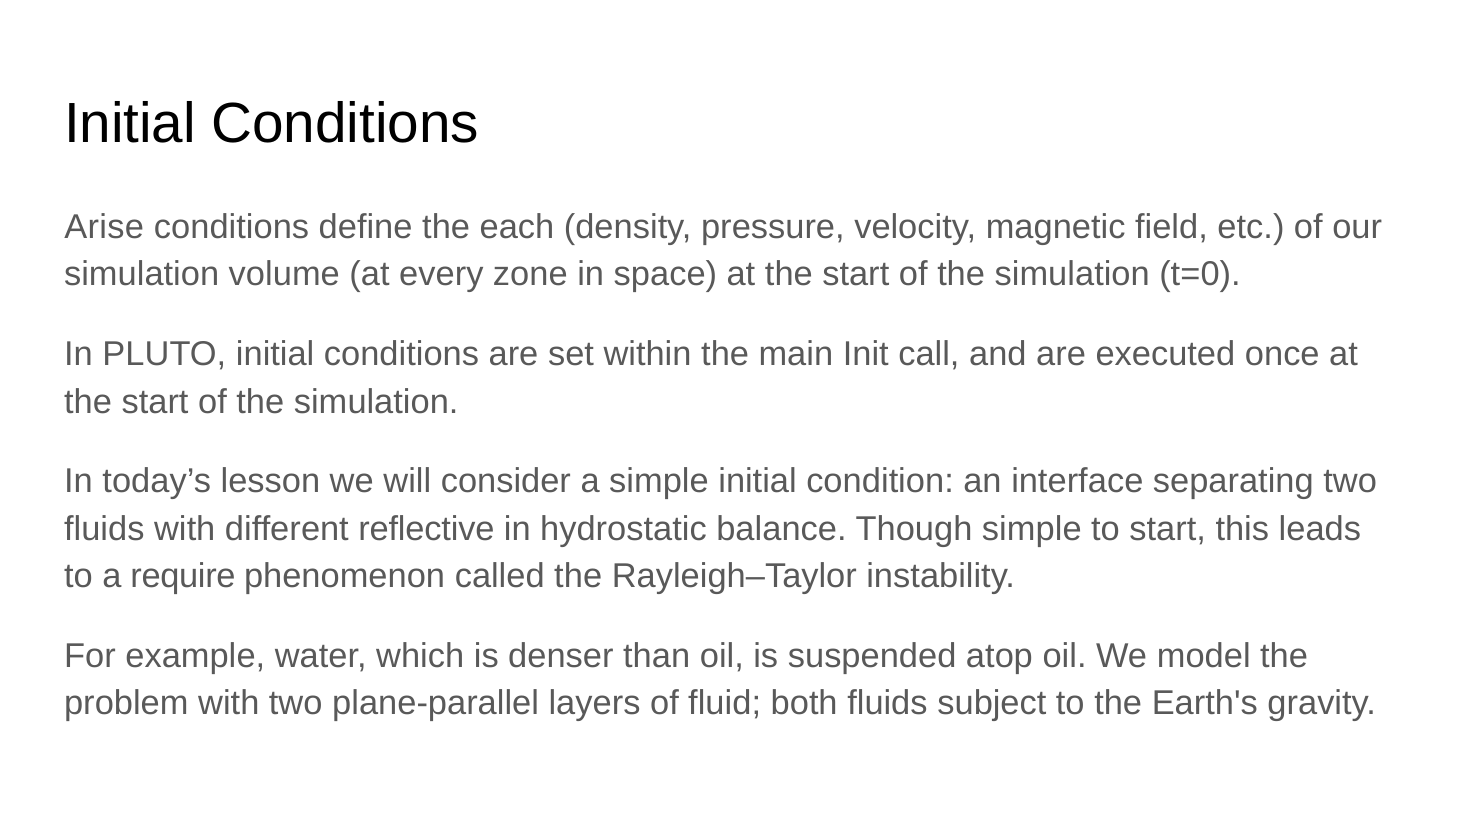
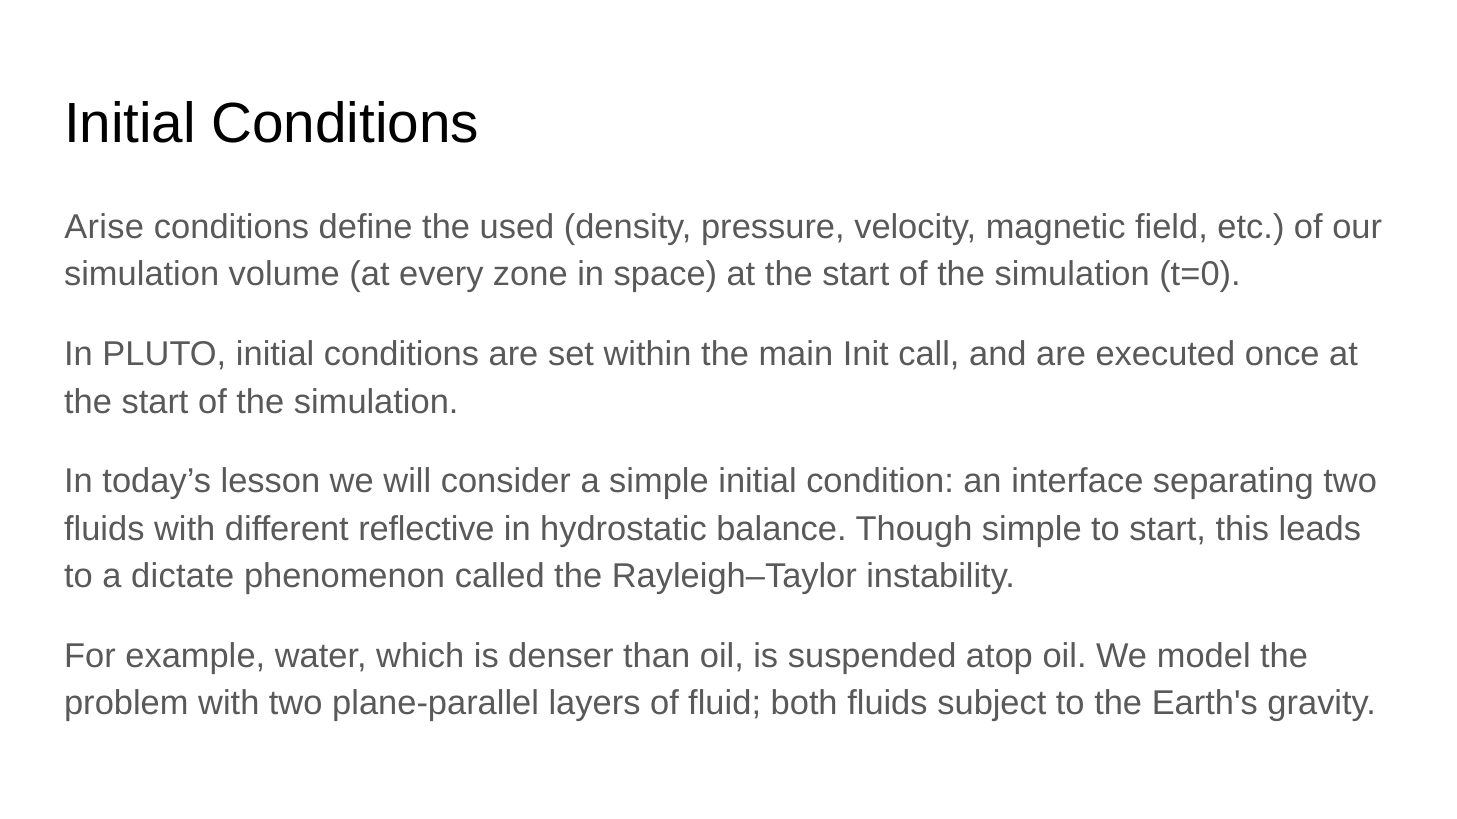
each: each -> used
require: require -> dictate
